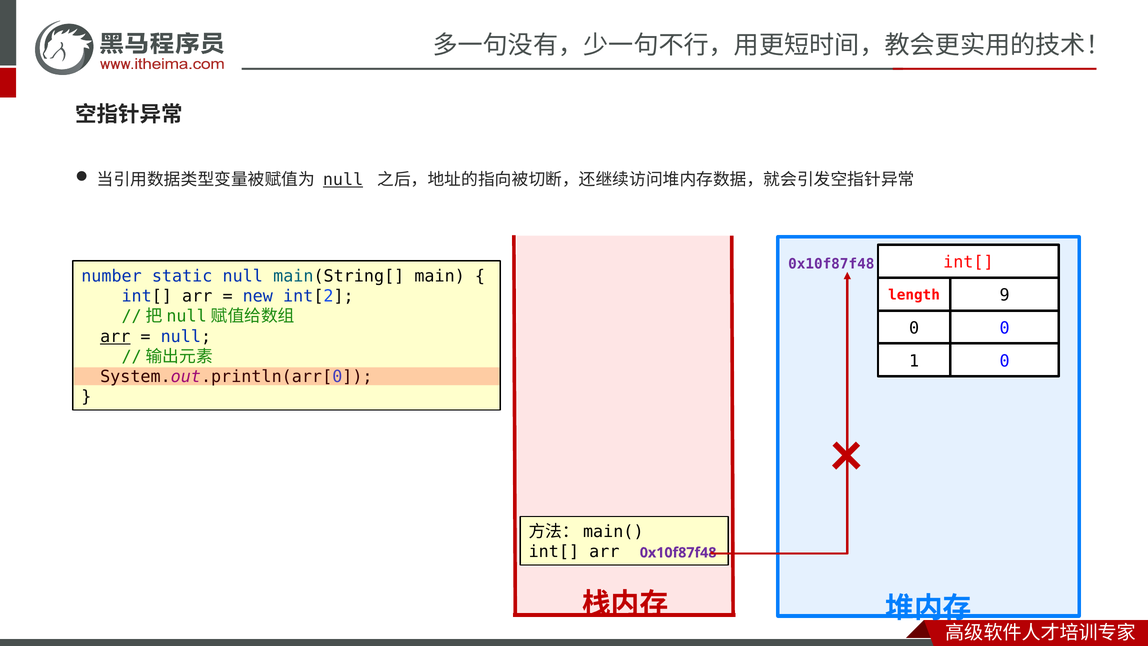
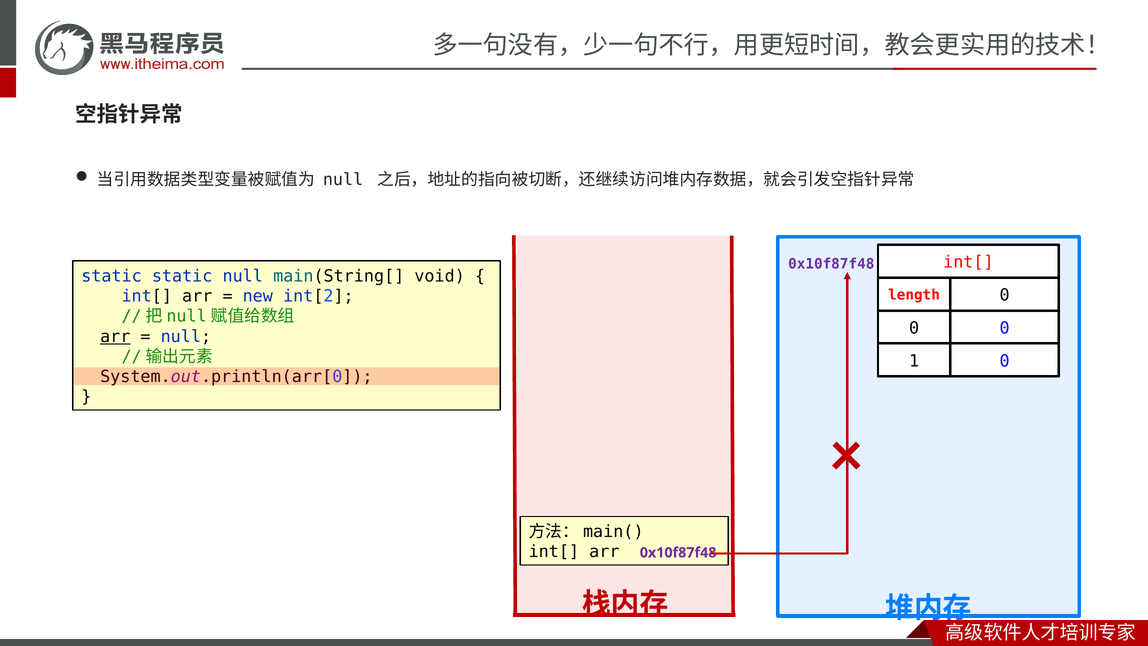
null at (343, 180) underline: present -> none
number at (112, 276): number -> static
main: main -> void
length 9: 9 -> 0
